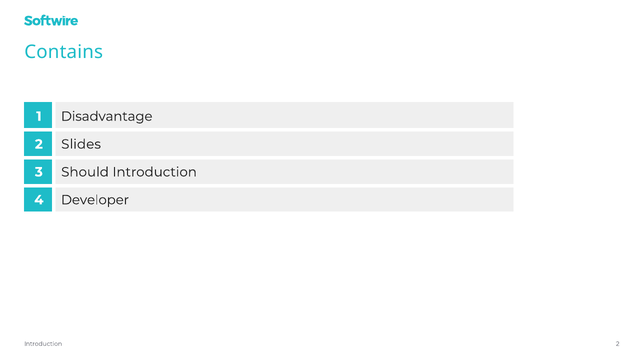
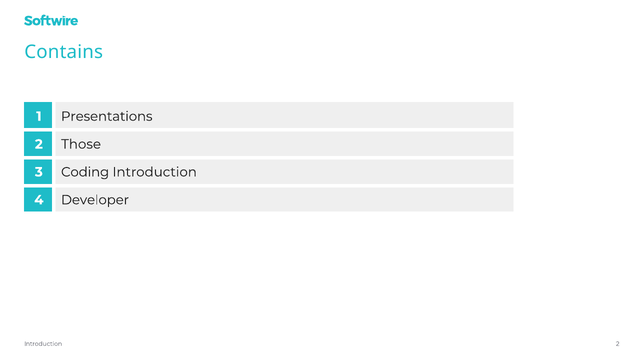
Disadvantage: Disadvantage -> Presentations
Slides: Slides -> Those
Should: Should -> Coding
